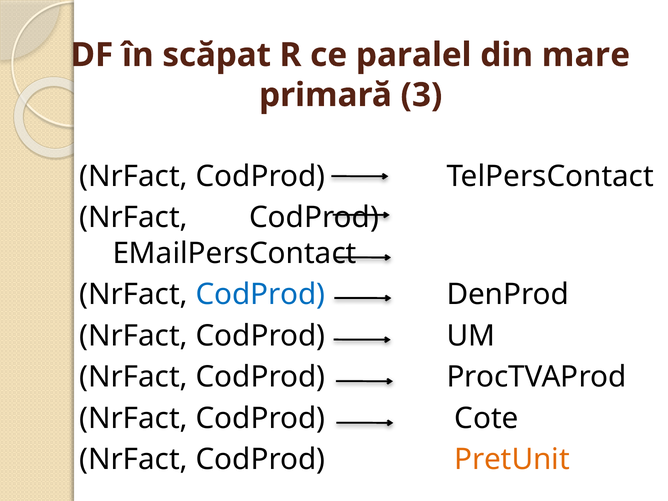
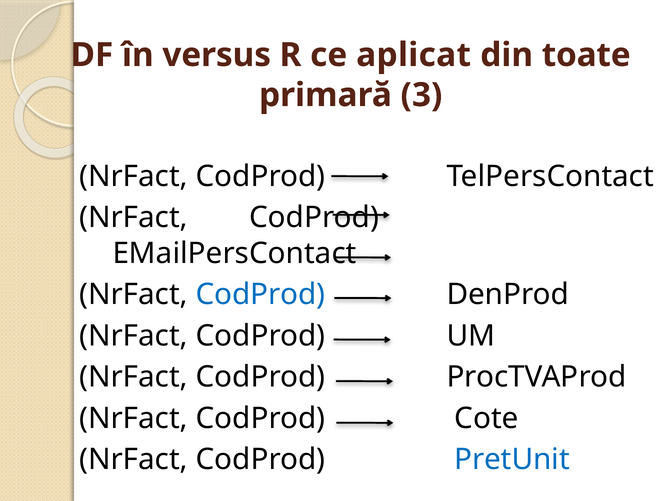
scăpat: scăpat -> versus
paralel: paralel -> aplicat
mare: mare -> toate
PretUnit colour: orange -> blue
